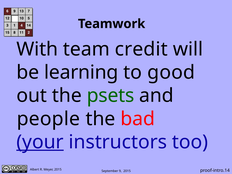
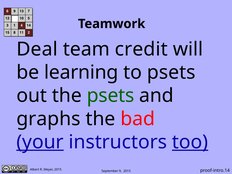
With: With -> Deal
to good: good -> psets
people: people -> graphs
too underline: none -> present
